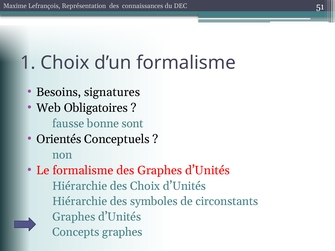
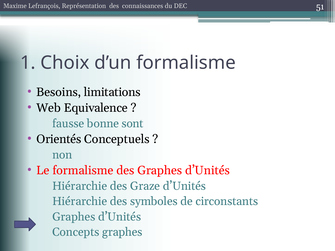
signatures: signatures -> limitations
Obligatoires: Obligatoires -> Equivalence
des Choix: Choix -> Graze
